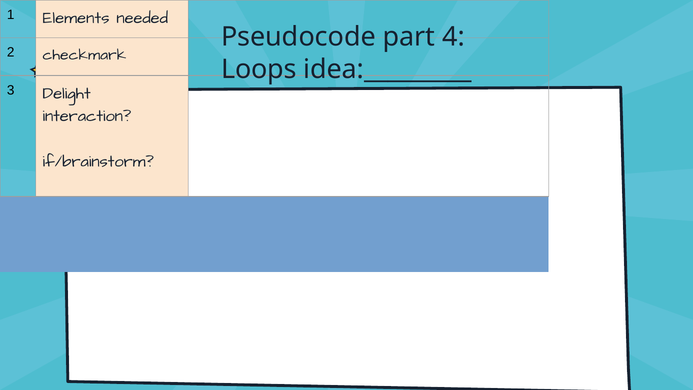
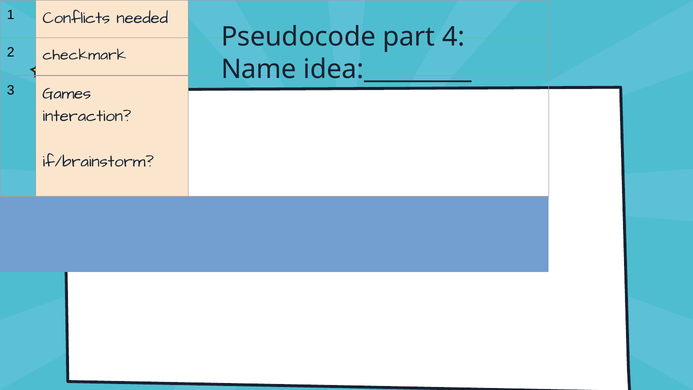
Elements: Elements -> Conflicts
Loops: Loops -> Name
Delight: Delight -> Games
